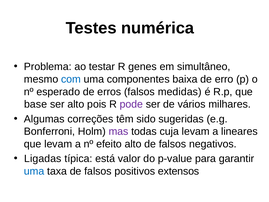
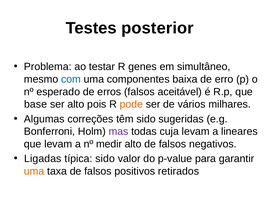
numérica: numérica -> posterior
medidas: medidas -> aceitável
pode colour: purple -> orange
efeito: efeito -> medir
típica está: está -> sido
uma at (34, 171) colour: blue -> orange
extensos: extensos -> retirados
